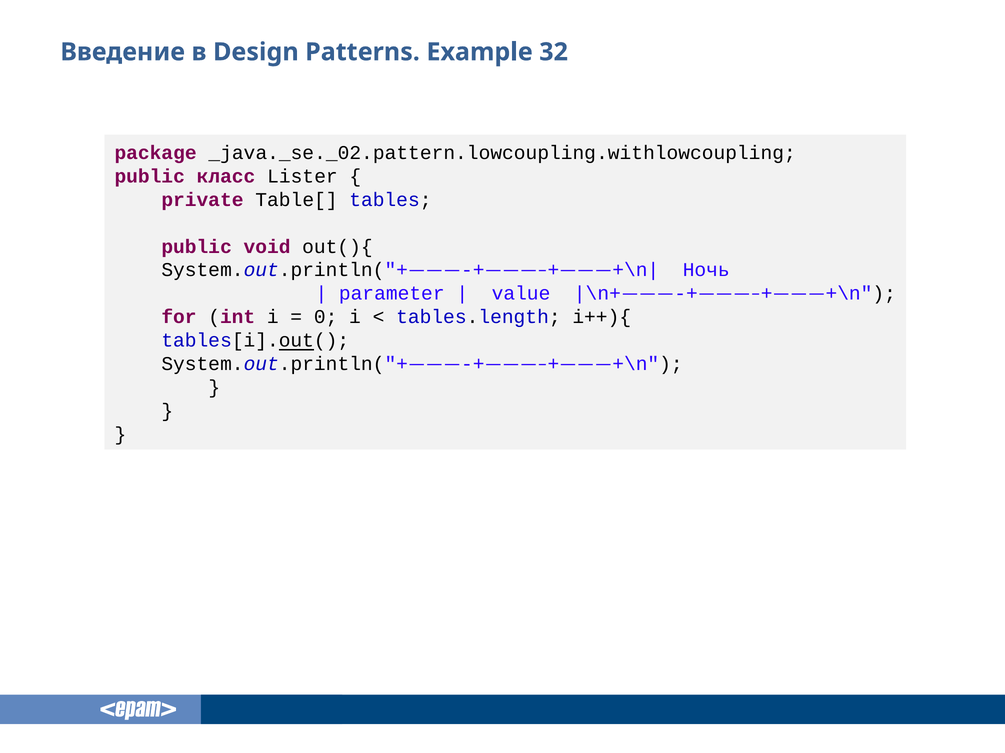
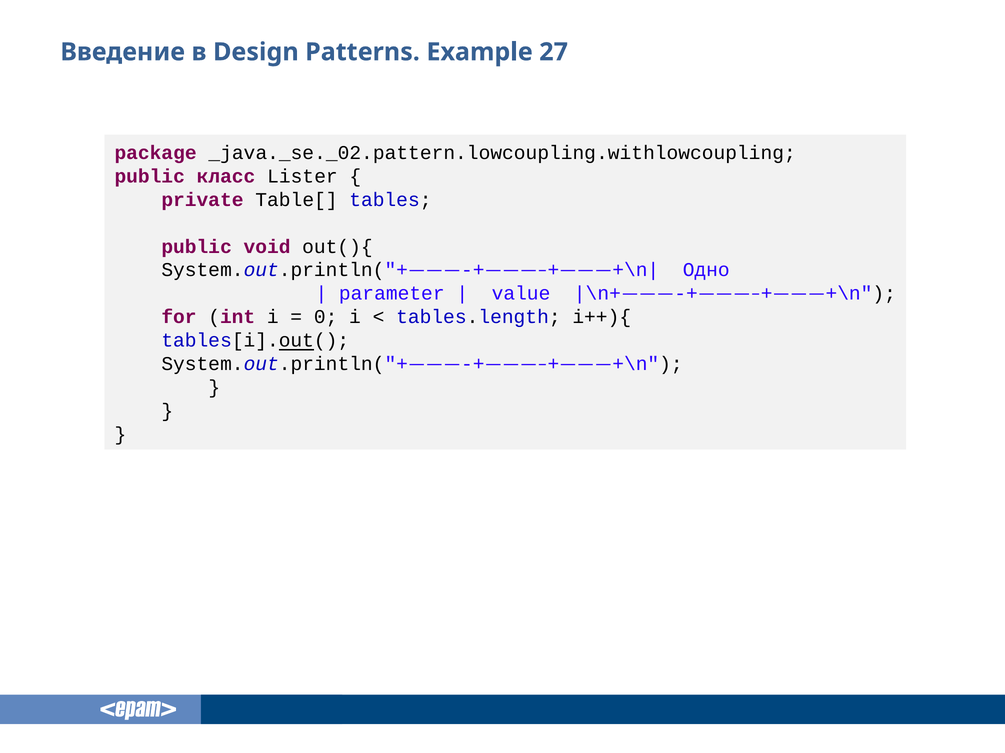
32: 32 -> 27
Ночь: Ночь -> Одно
